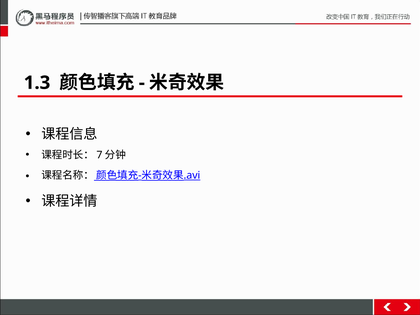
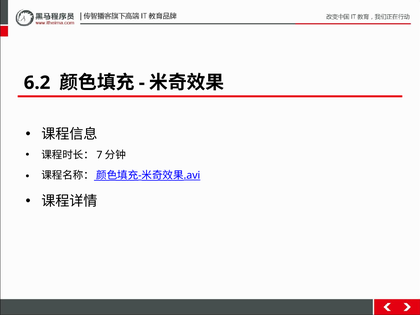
1.3: 1.3 -> 6.2
